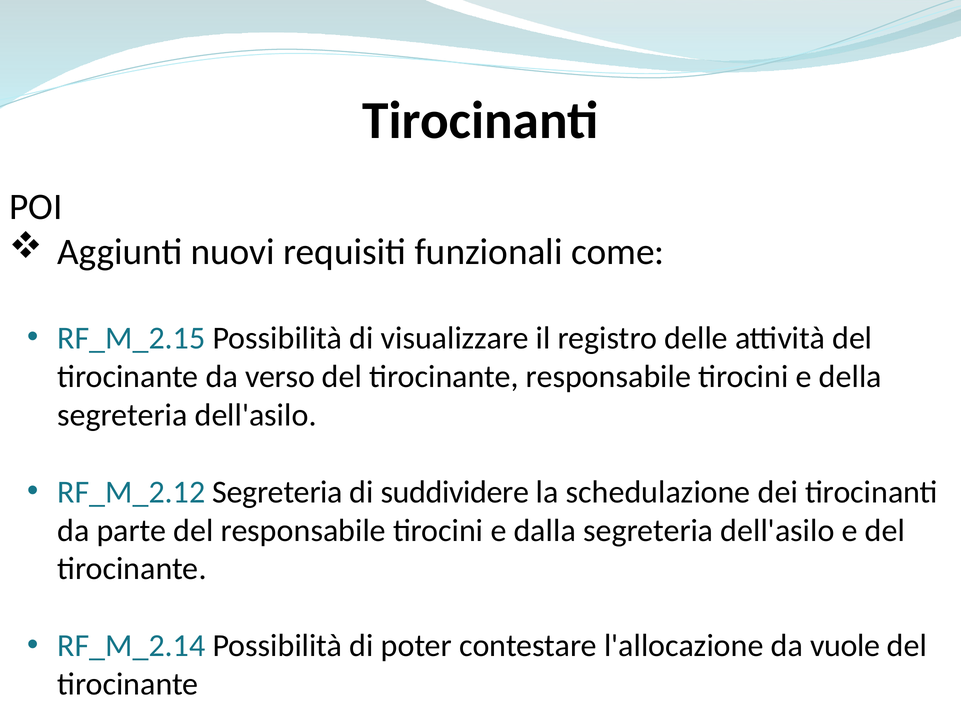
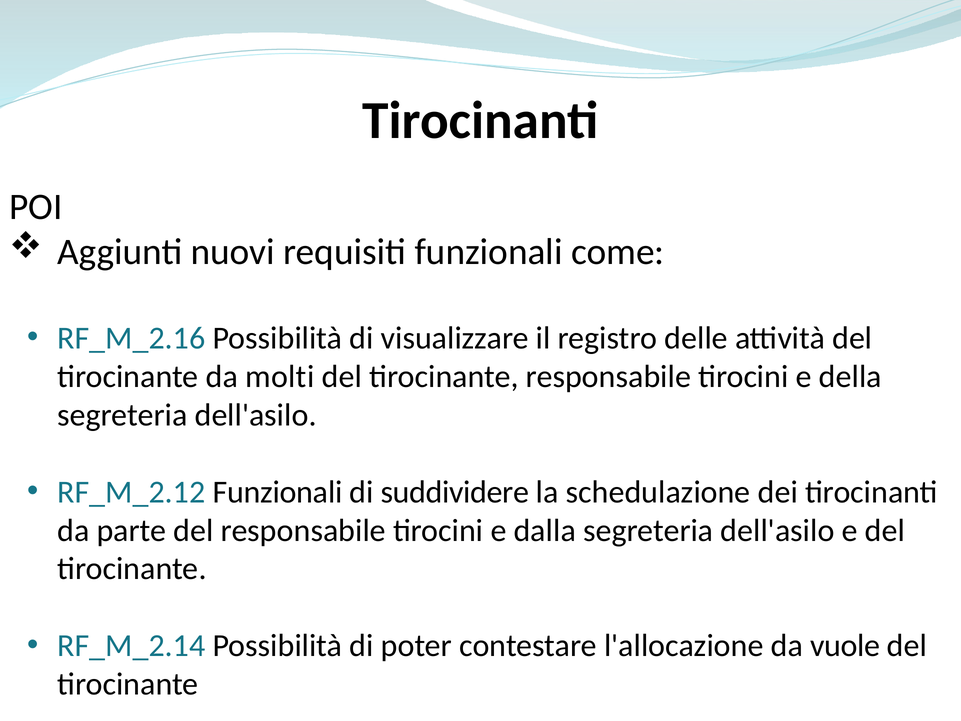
RF_M_2.15: RF_M_2.15 -> RF_M_2.16
verso: verso -> molti
RF_M_2.12 Segreteria: Segreteria -> Funzionali
